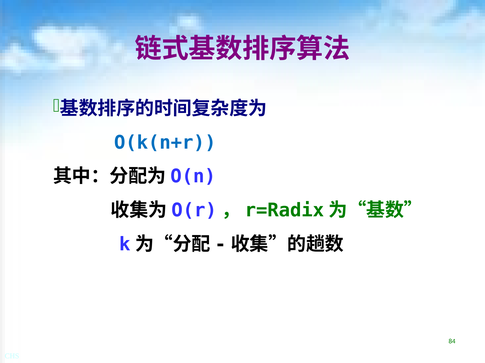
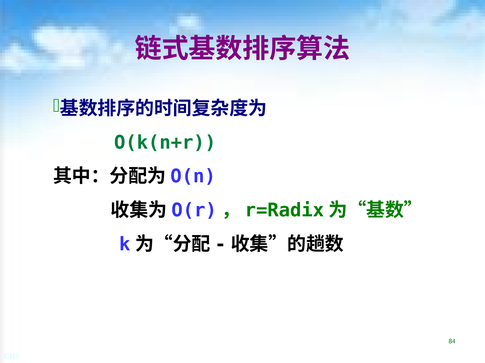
O(k(n+r colour: blue -> green
